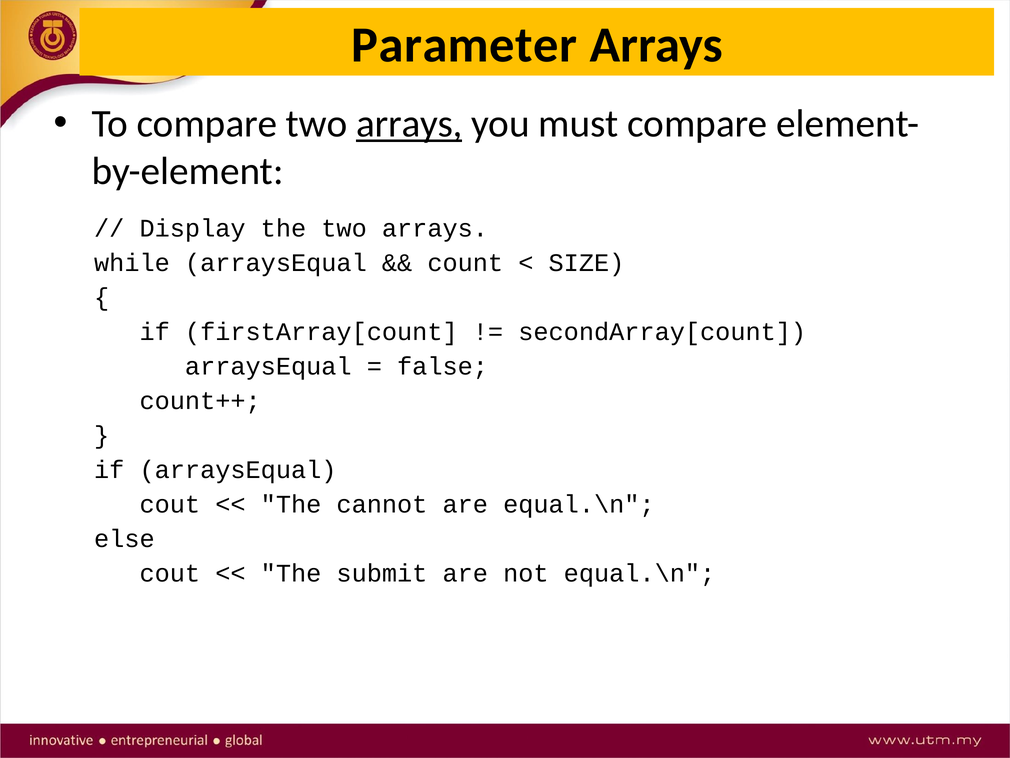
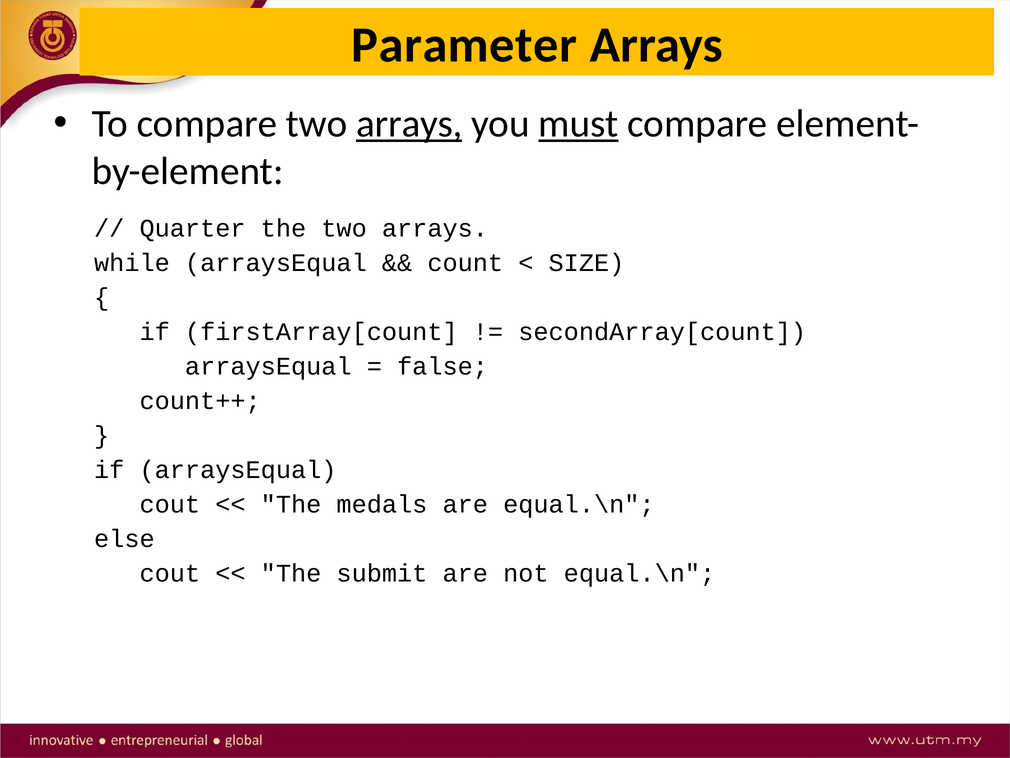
must underline: none -> present
Display: Display -> Quarter
cannot: cannot -> medals
